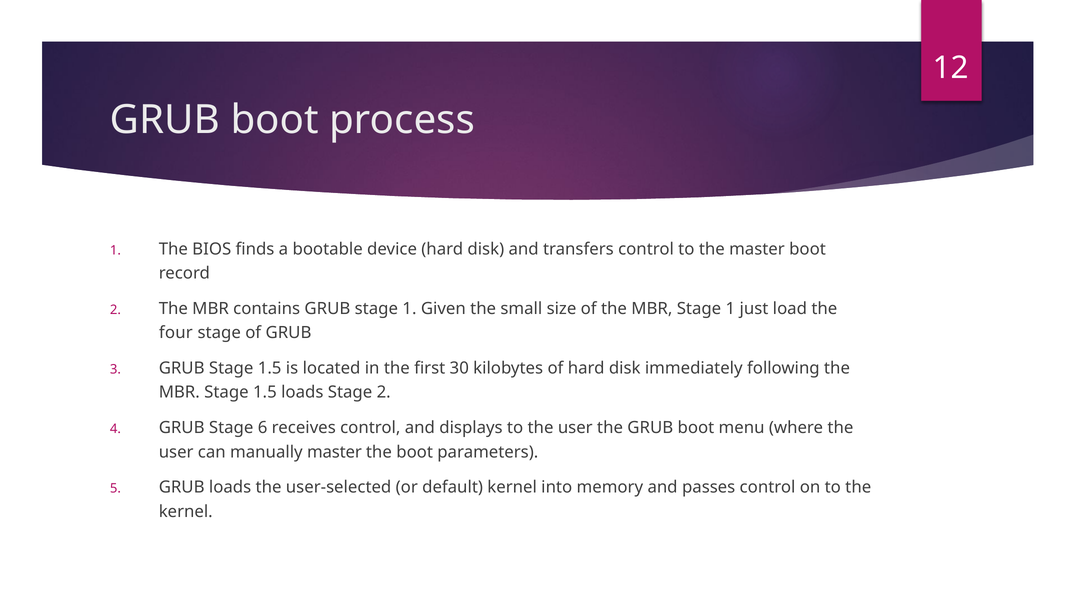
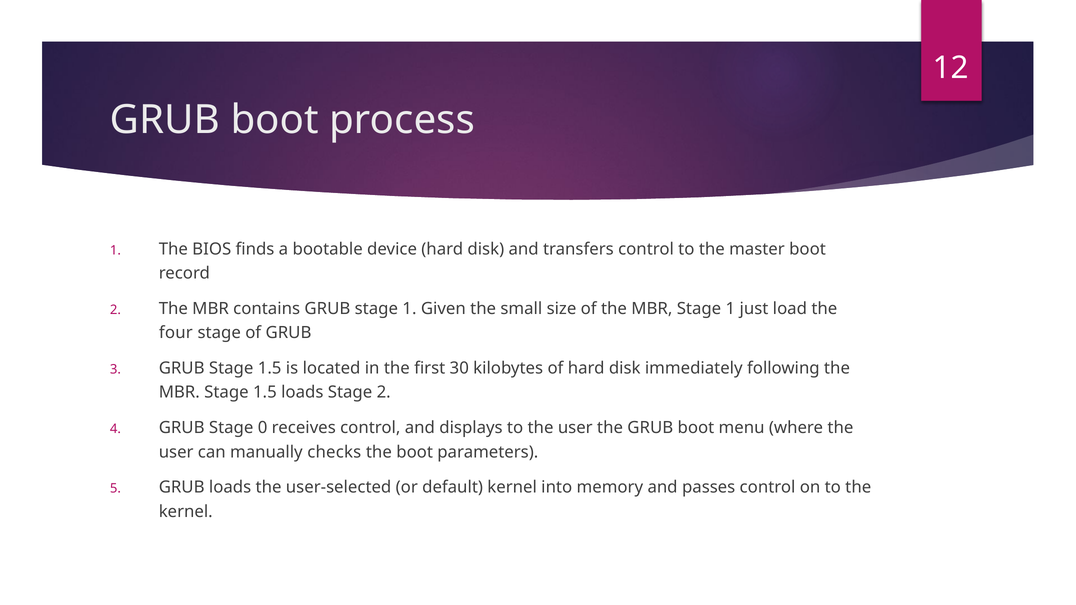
6: 6 -> 0
manually master: master -> checks
